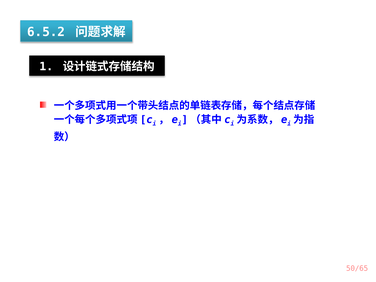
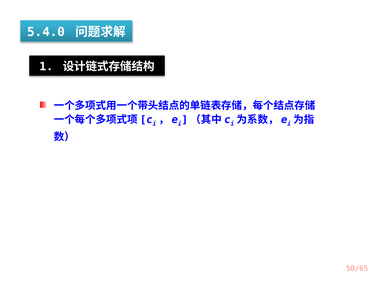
6.5.2: 6.5.2 -> 5.4.0
